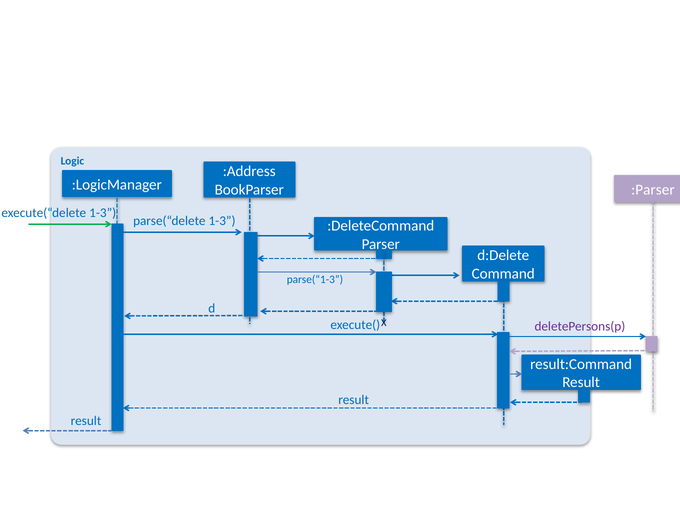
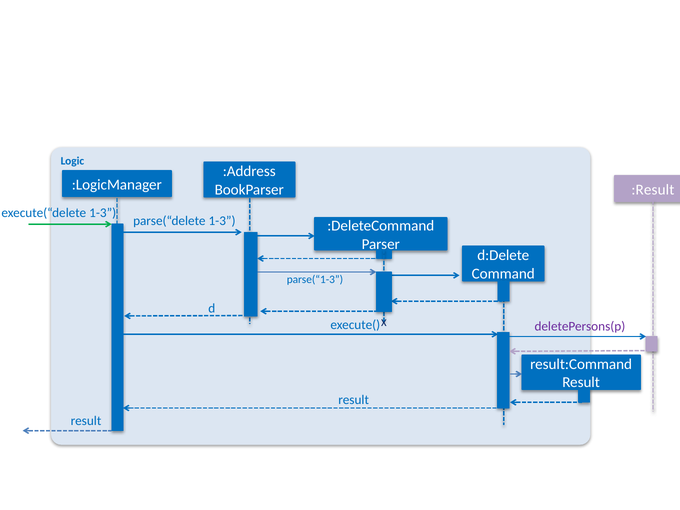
:Parser: :Parser -> :Result
